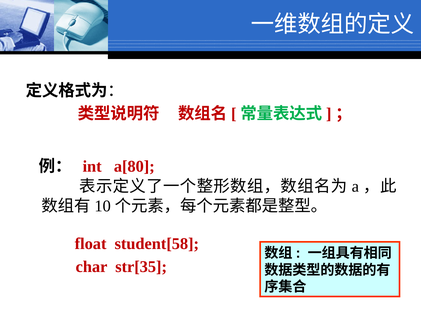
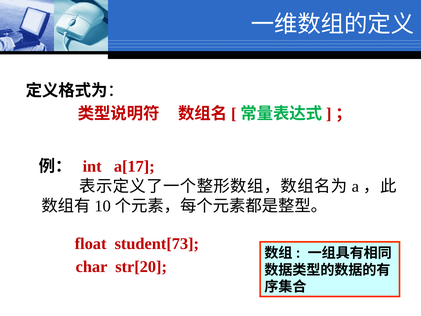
a[80: a[80 -> a[17
student[58: student[58 -> student[73
str[35: str[35 -> str[20
